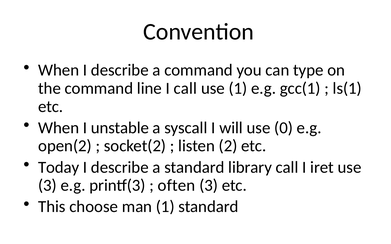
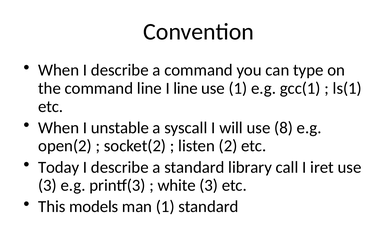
I call: call -> line
0: 0 -> 8
often: often -> white
choose: choose -> models
